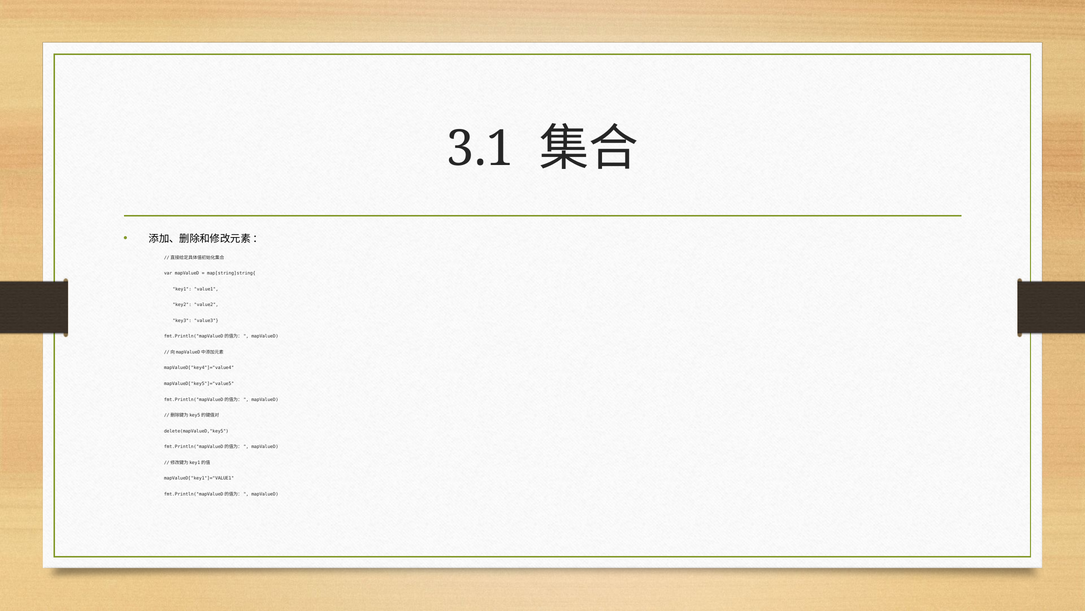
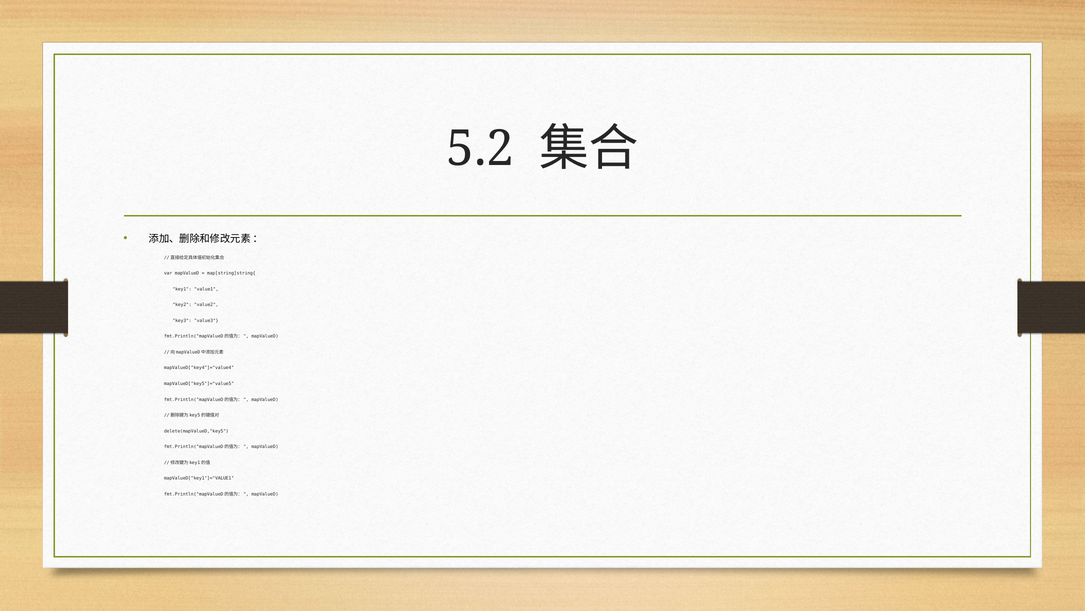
3.1: 3.1 -> 5.2
